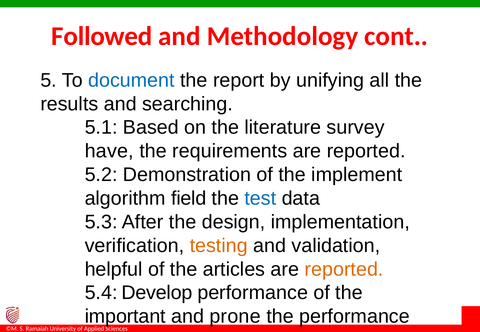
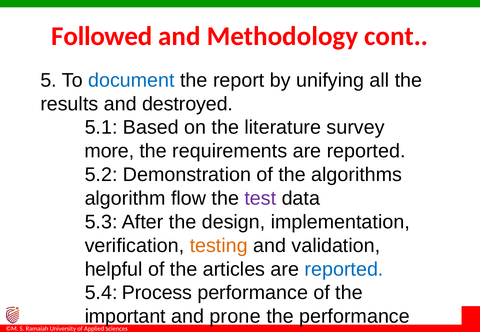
searching: searching -> destroyed
have: have -> more
implement: implement -> algorithms
field: field -> flow
test at (260, 199) colour: blue -> purple
reported at (344, 269) colour: orange -> blue
Develop: Develop -> Process
